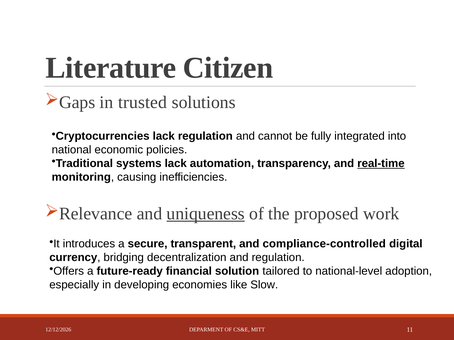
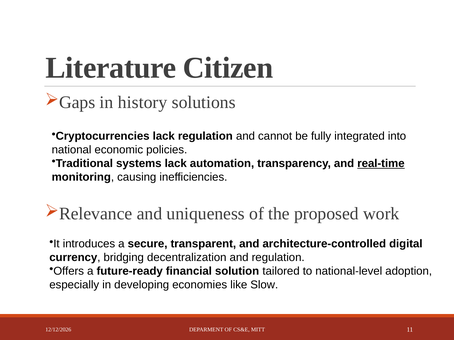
trusted: trusted -> history
uniqueness underline: present -> none
compliance-controlled: compliance-controlled -> architecture-controlled
